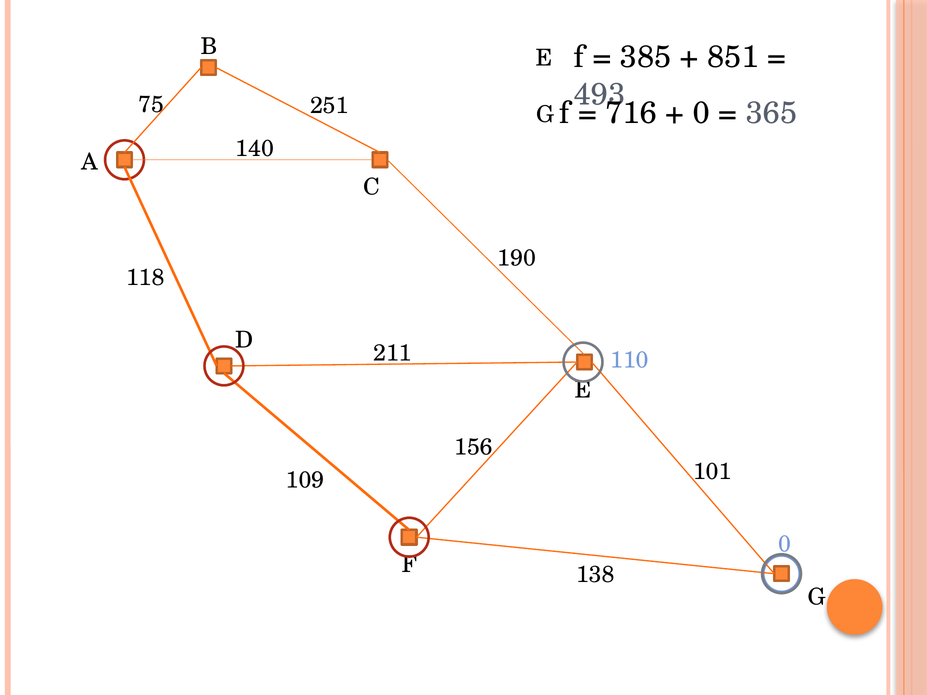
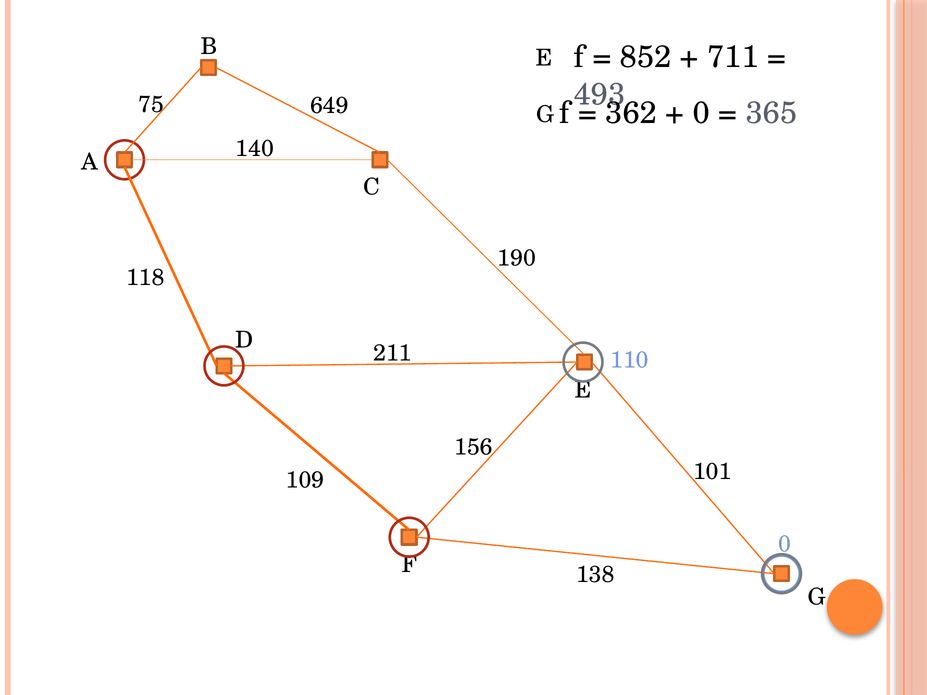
385: 385 -> 852
851: 851 -> 711
251: 251 -> 649
716: 716 -> 362
